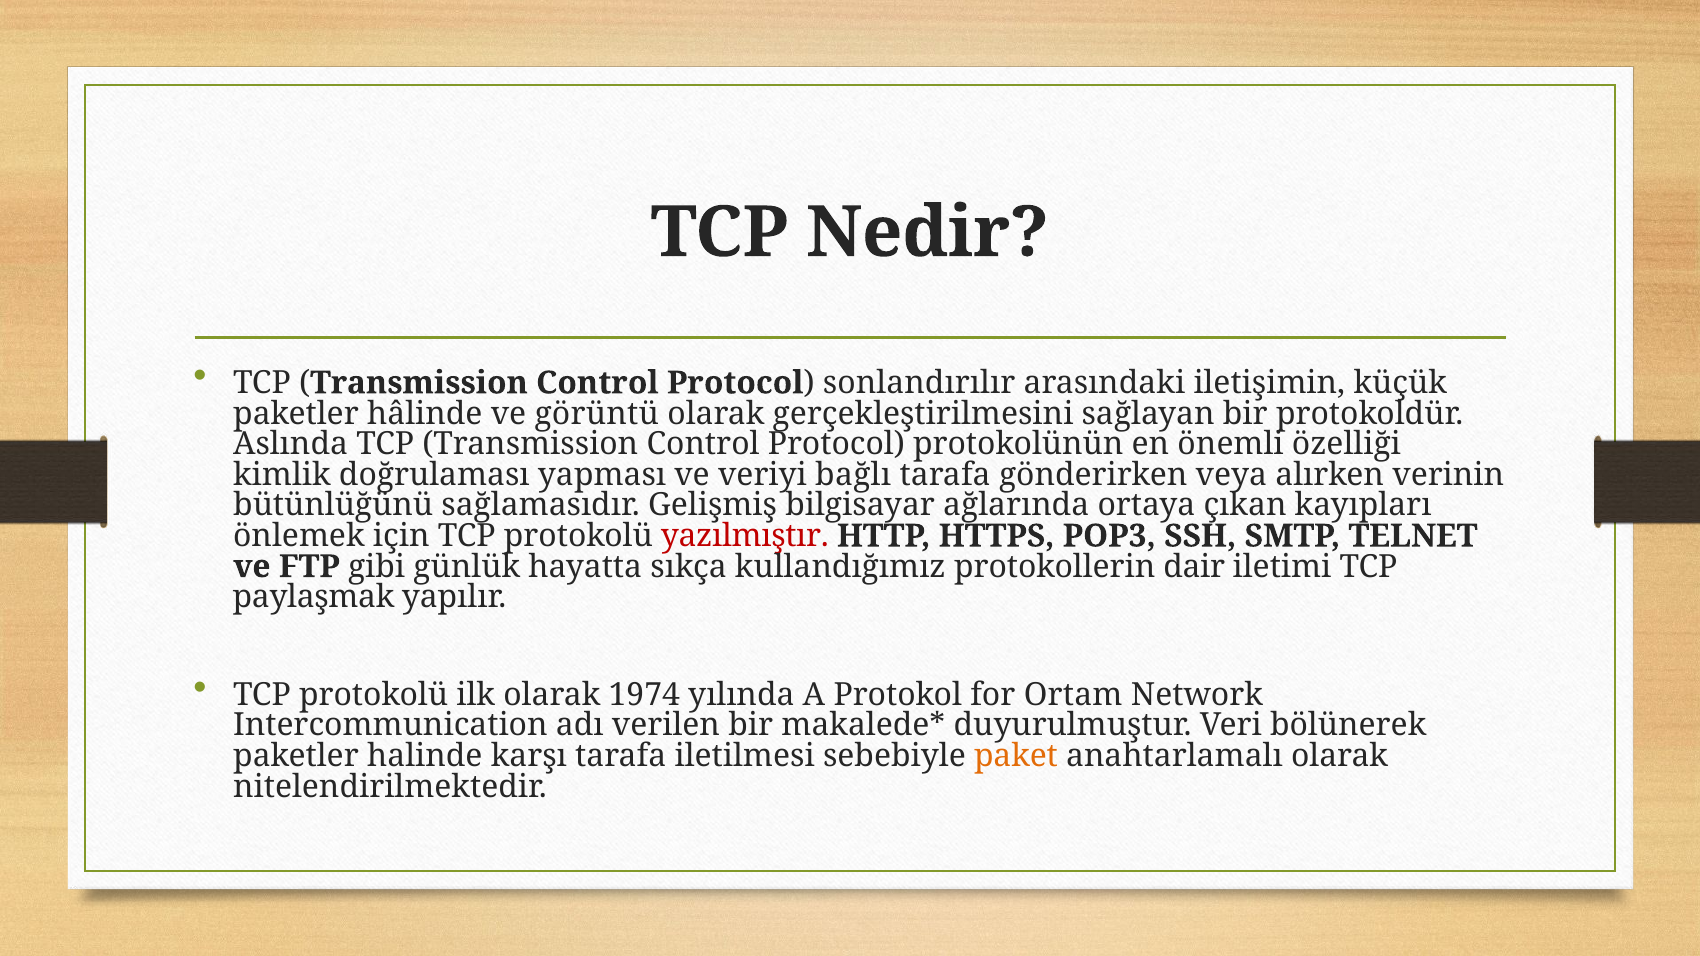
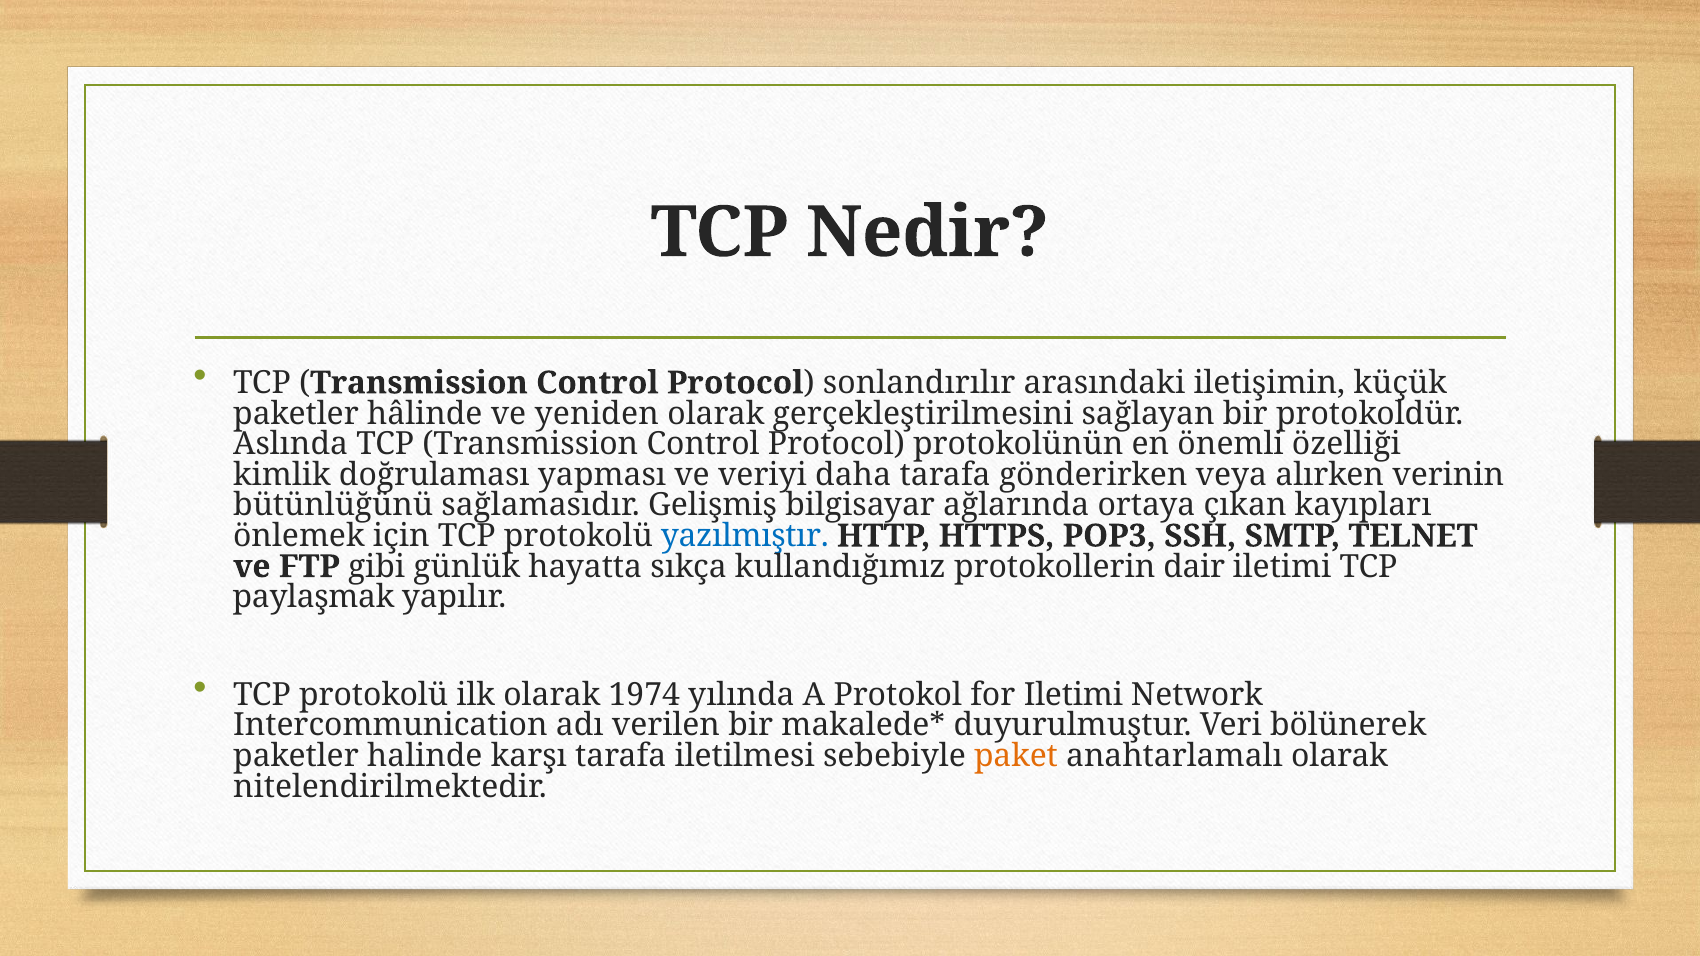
görüntü: görüntü -> yeniden
bağlı: bağlı -> daha
yazılmıştır colour: red -> blue
for Ortam: Ortam -> Iletimi
